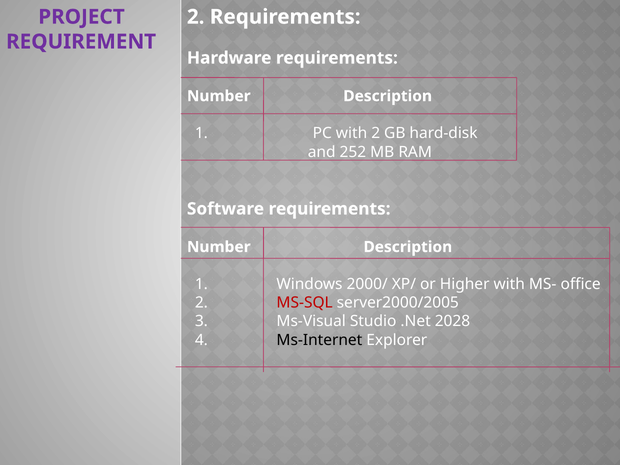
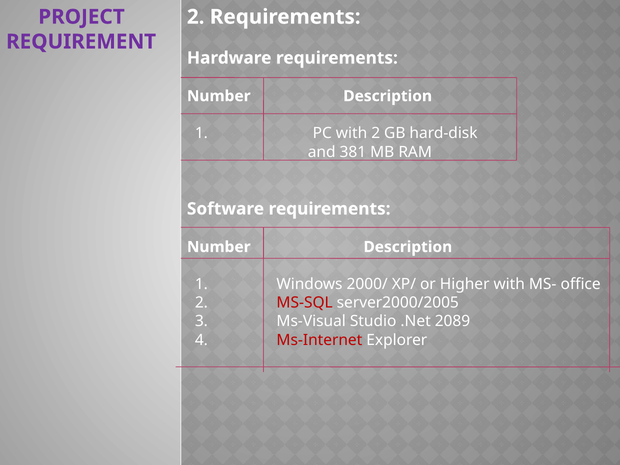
252: 252 -> 381
2028: 2028 -> 2089
Ms-Internet colour: black -> red
